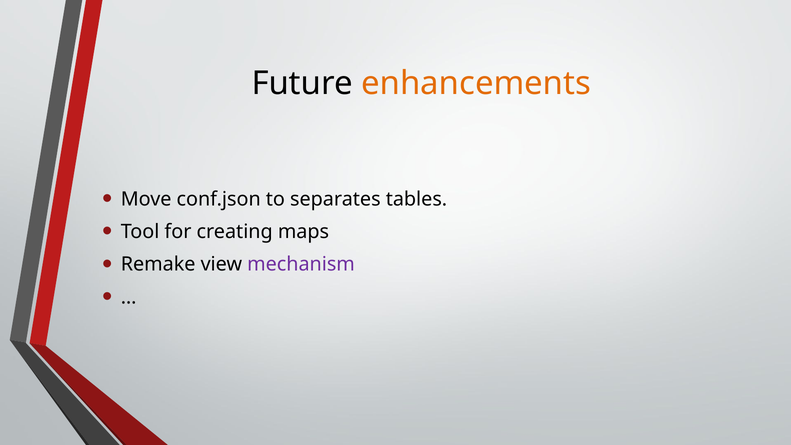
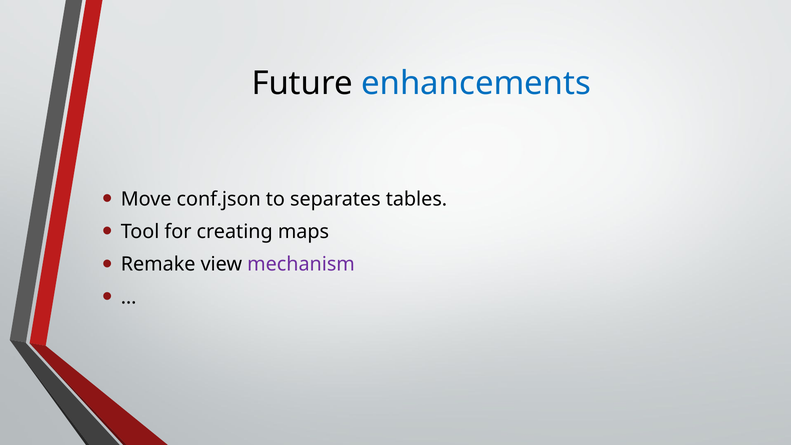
enhancements colour: orange -> blue
